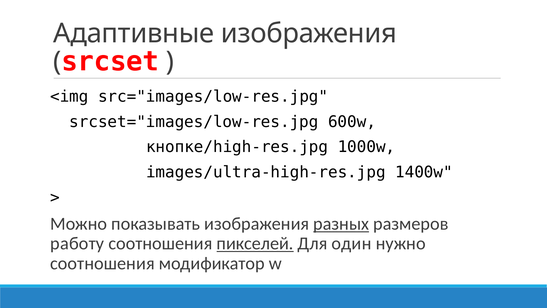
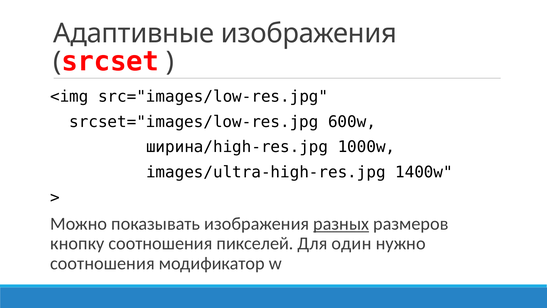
кнопке/high-res.jpg: кнопке/high-res.jpg -> ширина/high-res.jpg
работу: работу -> кнопку
пикселей underline: present -> none
